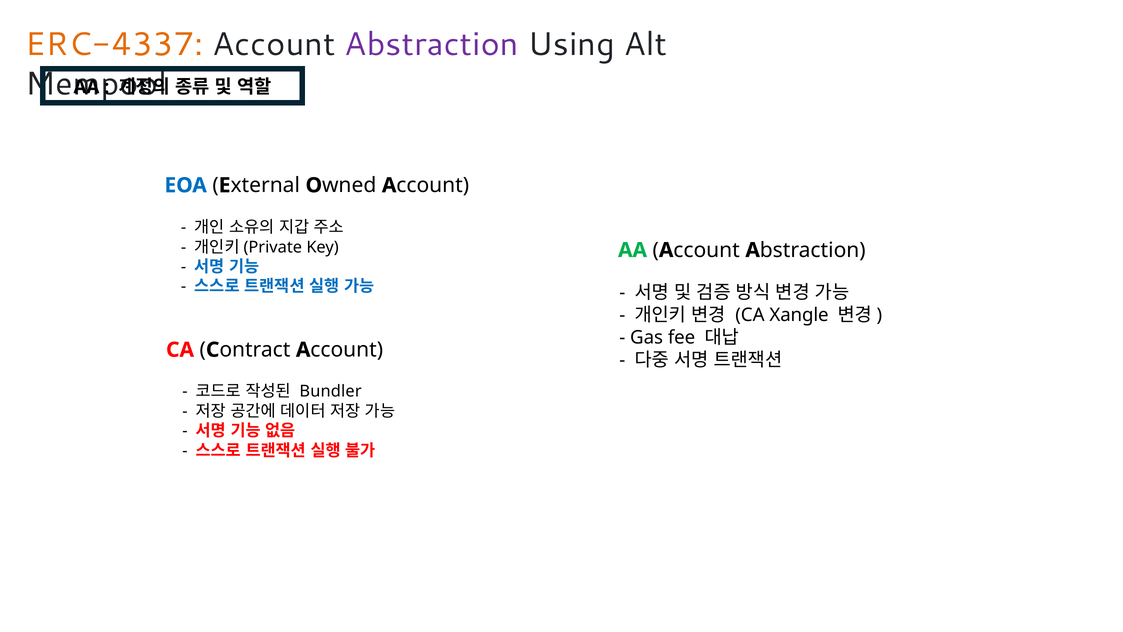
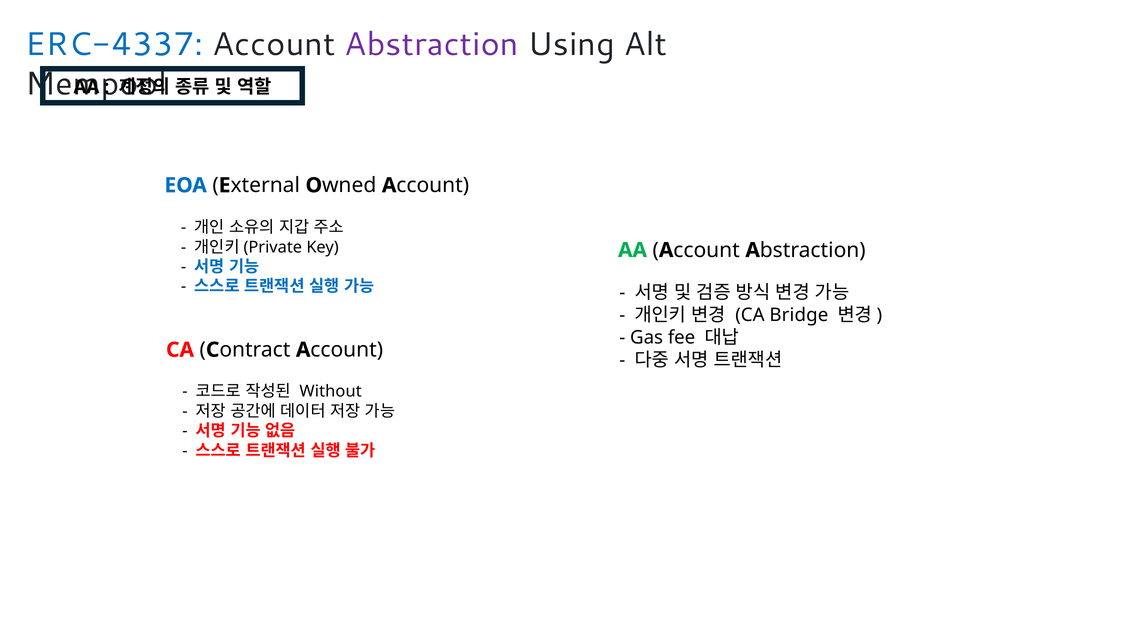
ERC-4337 colour: orange -> blue
Xangle: Xangle -> Bridge
Bundler: Bundler -> Without
